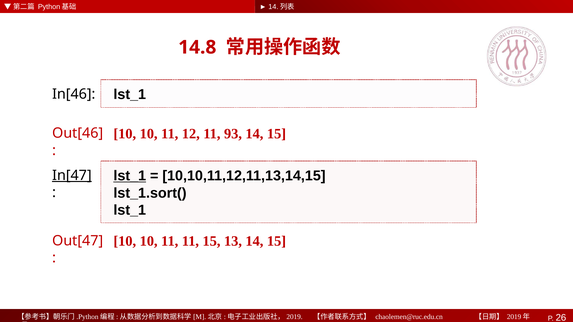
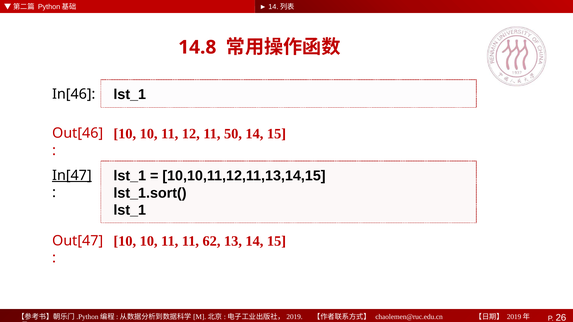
93: 93 -> 50
lst_1 at (130, 176) underline: present -> none
11 15: 15 -> 62
